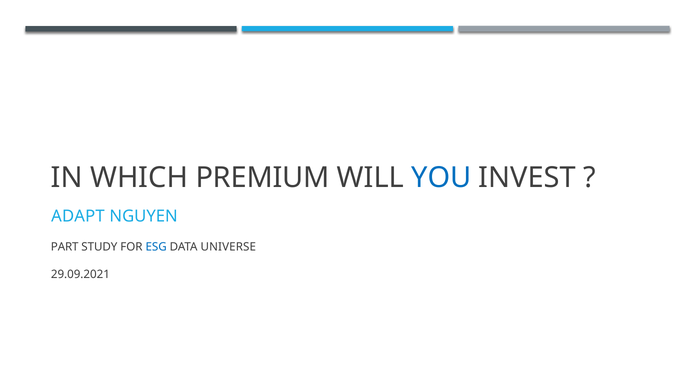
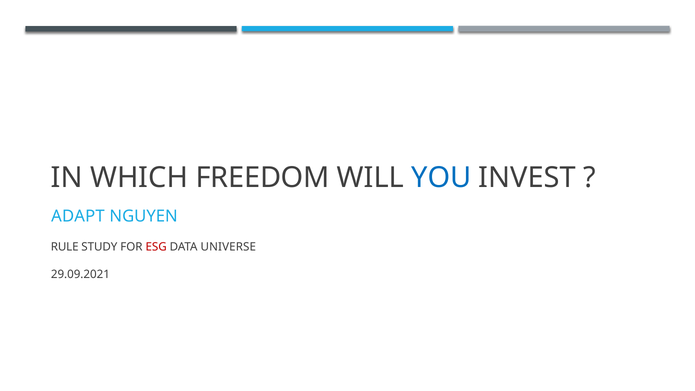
PREMIUM: PREMIUM -> FREEDOM
PART: PART -> RULE
ESG colour: blue -> red
